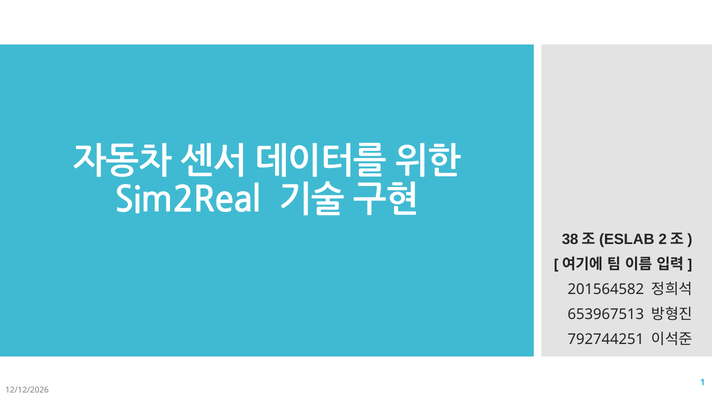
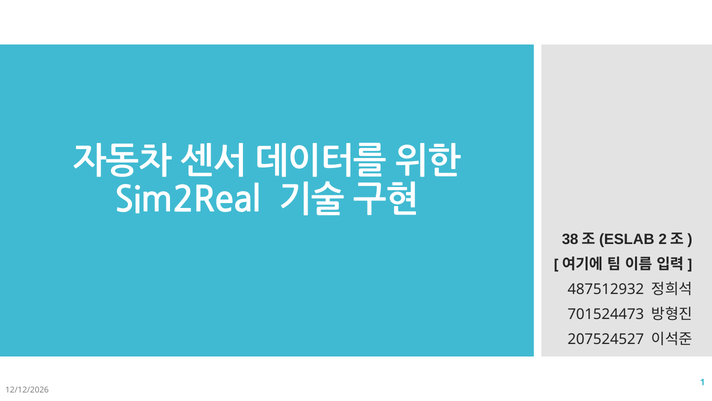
201564582: 201564582 -> 487512932
653967513: 653967513 -> 701524473
792744251: 792744251 -> 207524527
